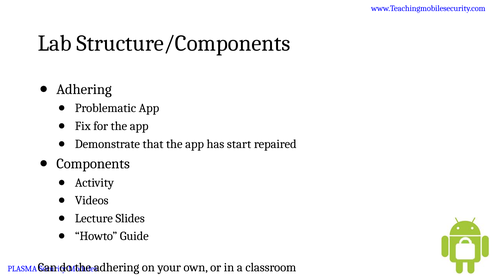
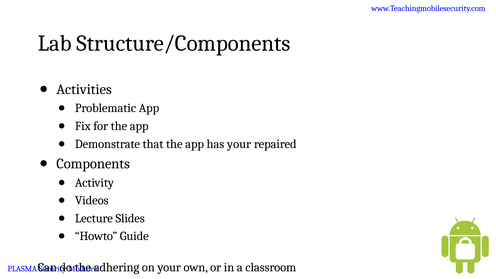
Adhering at (84, 89): Adhering -> Activities
has start: start -> your
